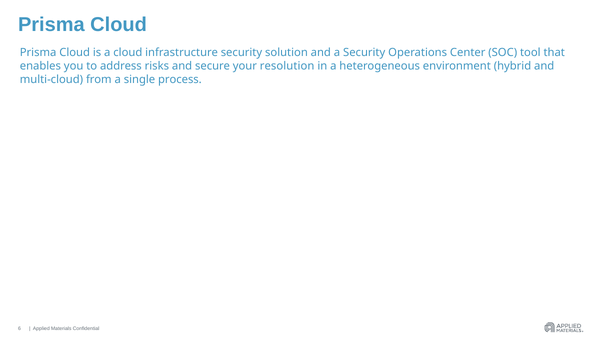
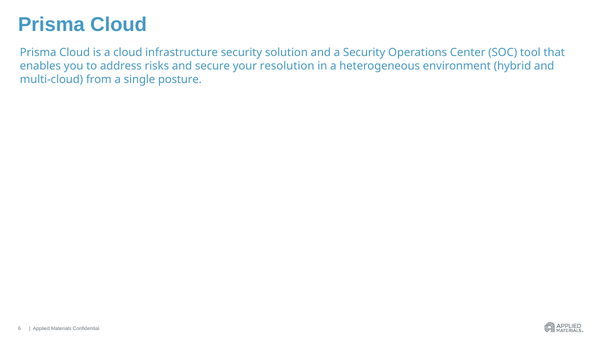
process: process -> posture
